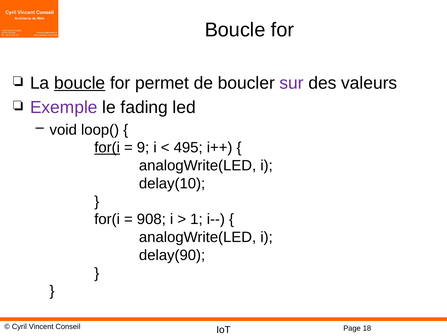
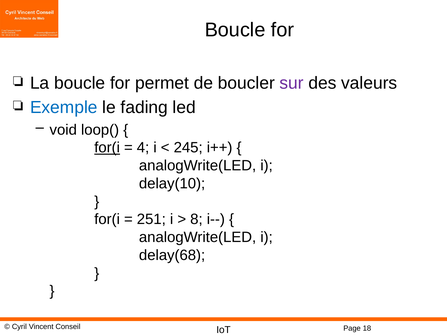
boucle at (80, 83) underline: present -> none
Exemple colour: purple -> blue
9: 9 -> 4
495: 495 -> 245
908: 908 -> 251
1: 1 -> 8
delay(90: delay(90 -> delay(68
